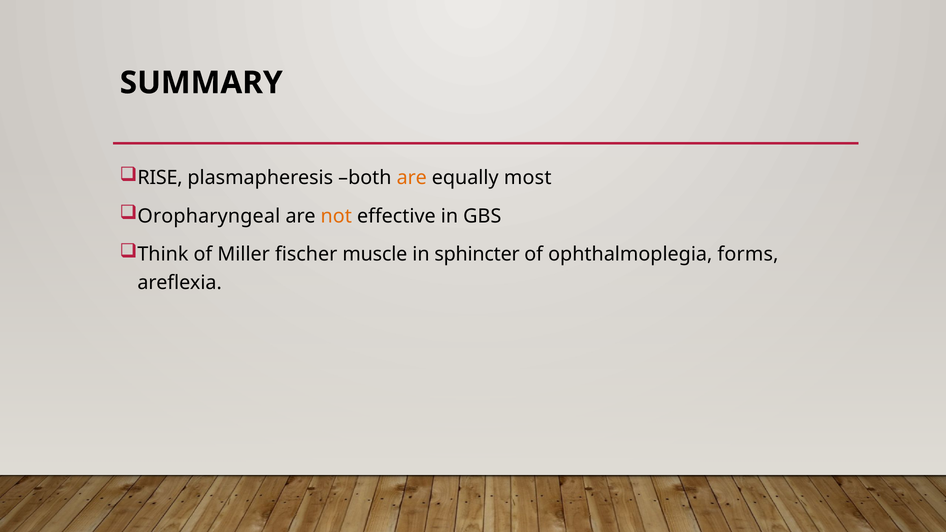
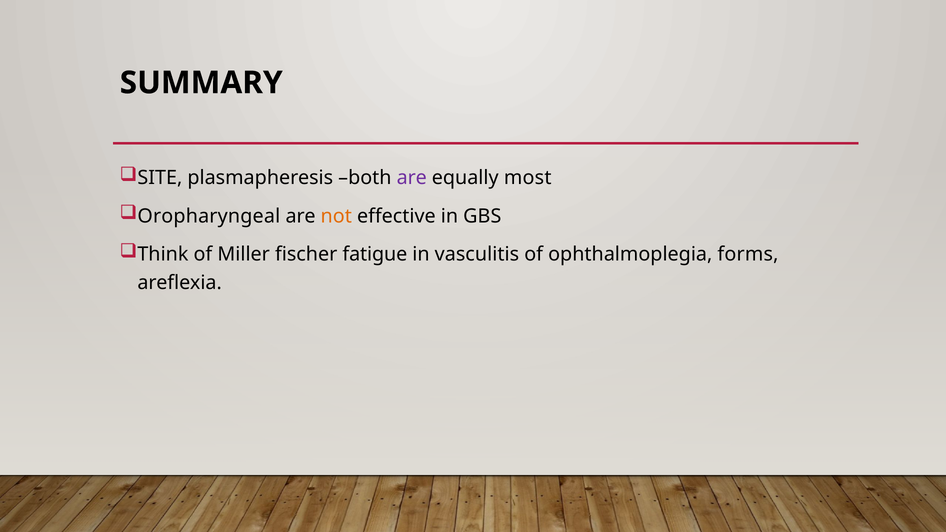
RISE: RISE -> SITE
are at (412, 178) colour: orange -> purple
muscle: muscle -> fatigue
sphincter: sphincter -> vasculitis
